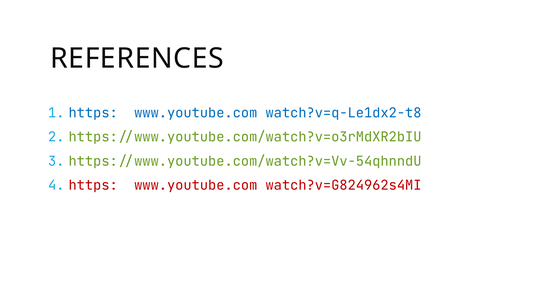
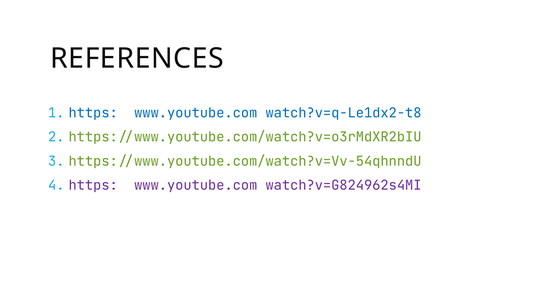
https://www.youtube.com/watch?v=G824962s4MI colour: red -> purple
